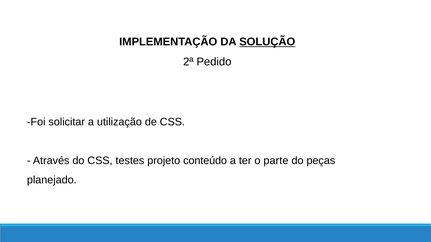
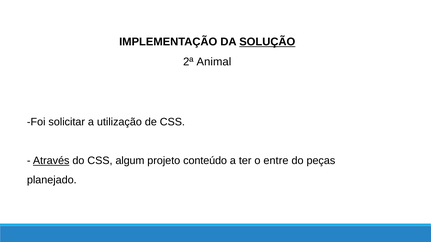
Pedido: Pedido -> Animal
Através underline: none -> present
testes: testes -> algum
parte: parte -> entre
